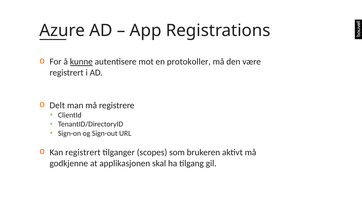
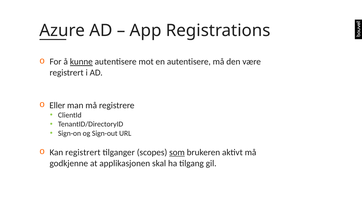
en protokoller: protokoller -> autentisere
Delt: Delt -> Eller
som underline: none -> present
